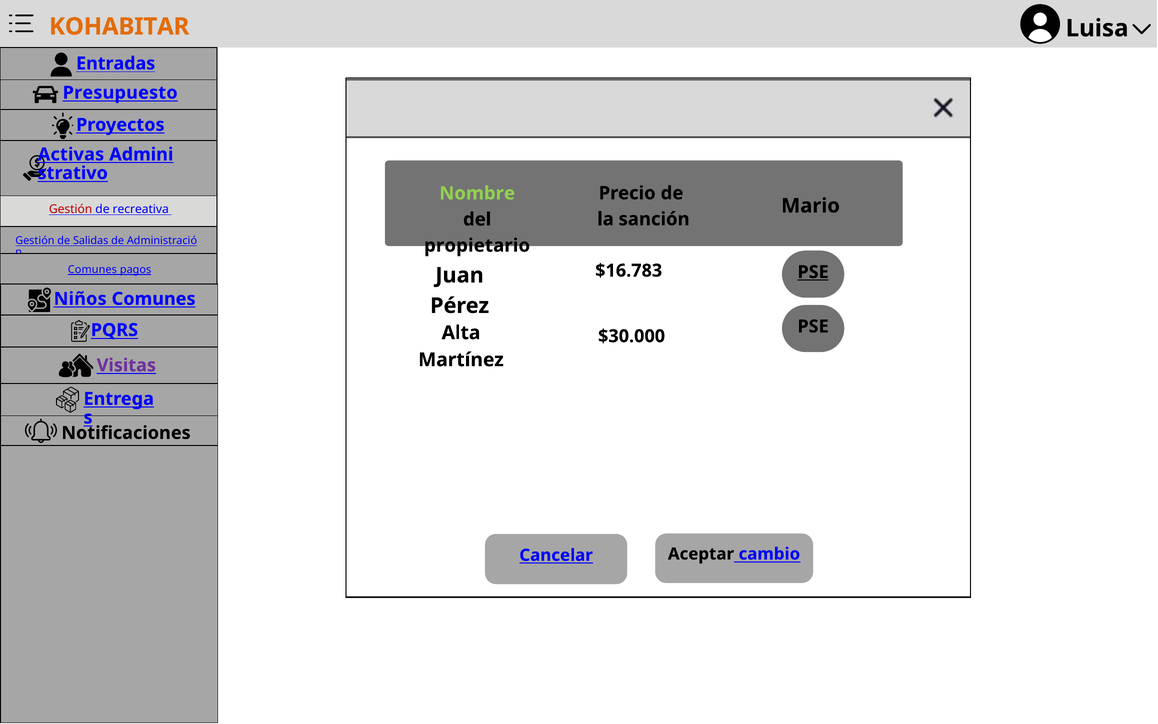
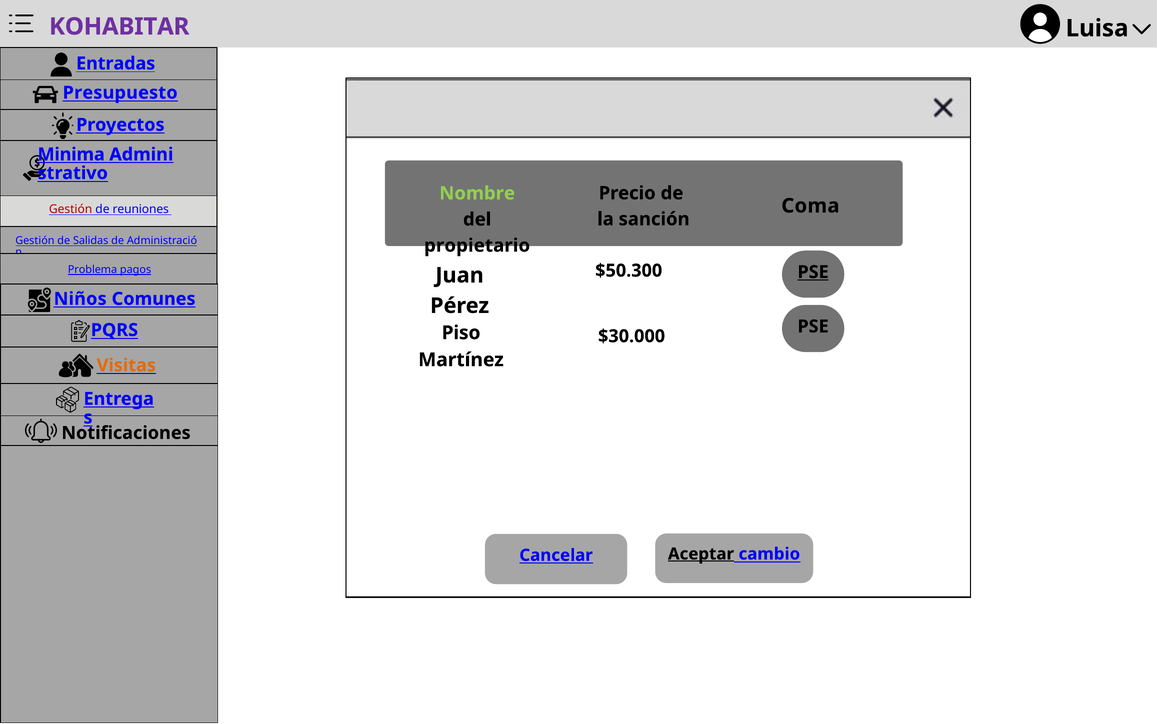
KOHABITAR colour: orange -> purple
Activas: Activas -> Minima
Mario: Mario -> Coma
recreativa: recreativa -> reuniones
Comunes at (92, 269): Comunes -> Problema
$16.783: $16.783 -> $50.300
Alta: Alta -> Piso
Visitas colour: purple -> orange
Aceptar underline: none -> present
